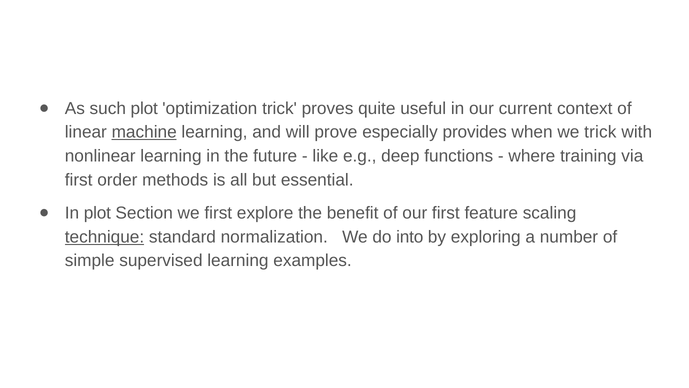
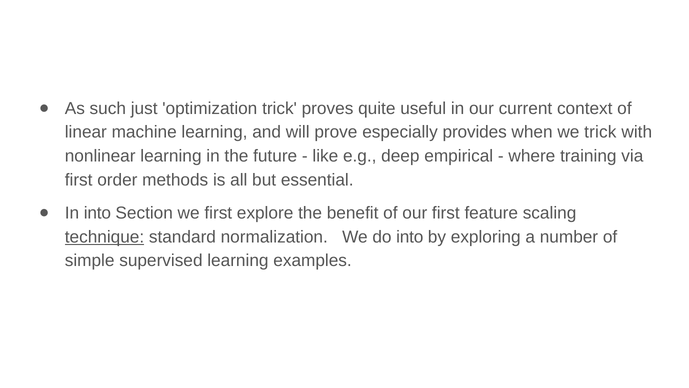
such plot: plot -> just
machine underline: present -> none
functions: functions -> empirical
In plot: plot -> into
